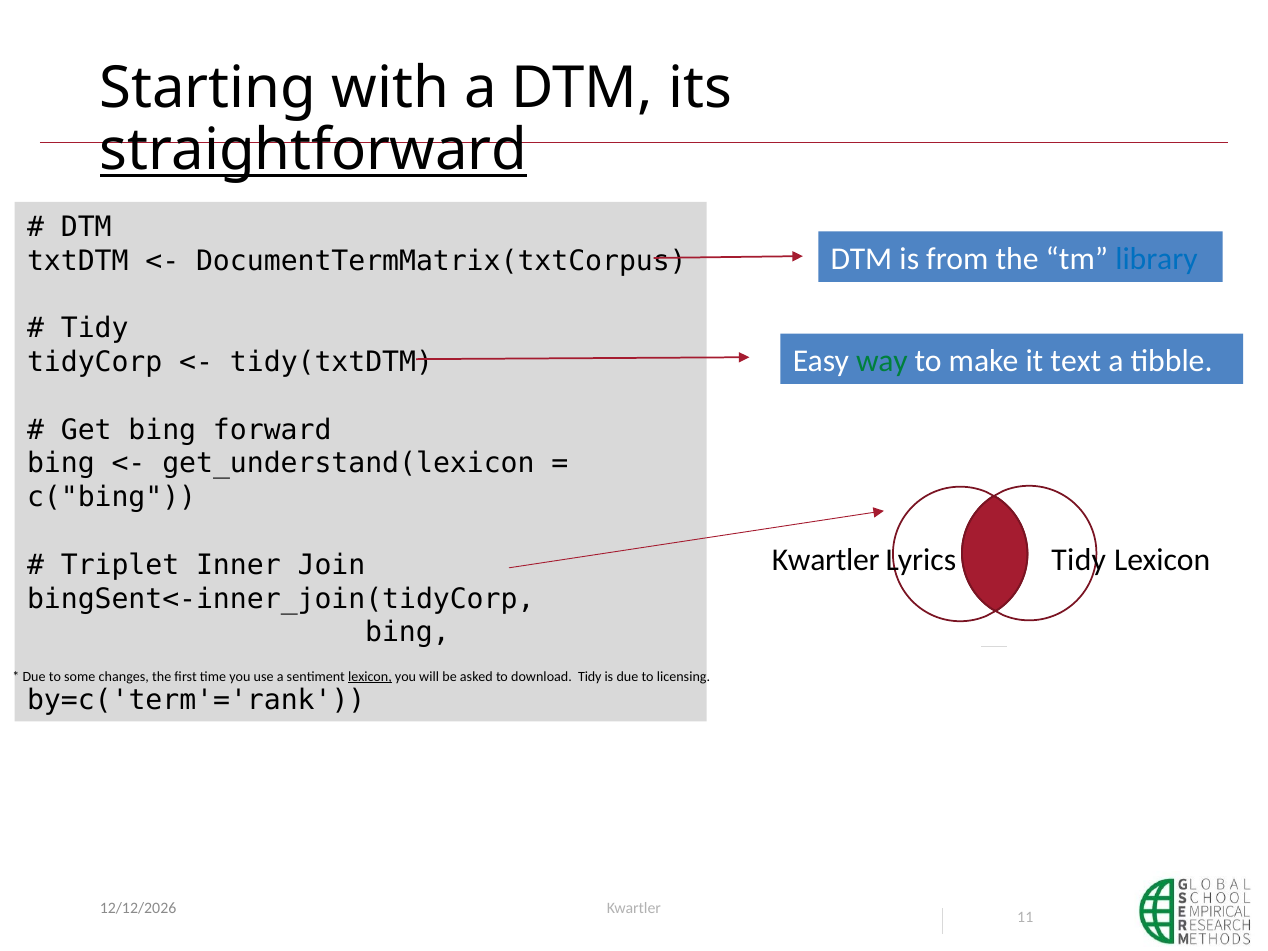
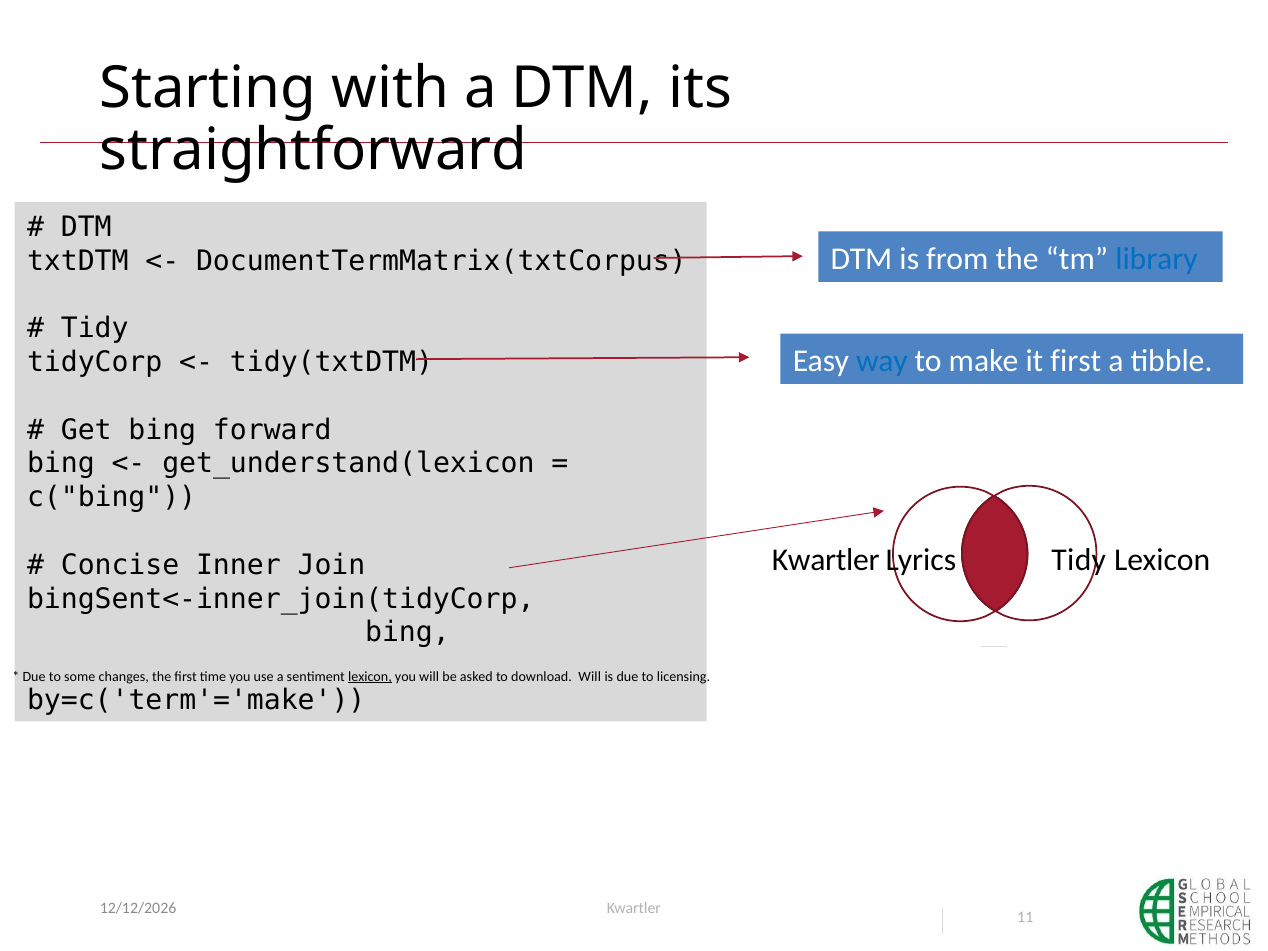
straightforward underline: present -> none
way colour: green -> blue
it text: text -> first
Triplet: Triplet -> Concise
download Tidy: Tidy -> Will
by=c('term'='rank: by=c('term'='rank -> by=c('term'='make
